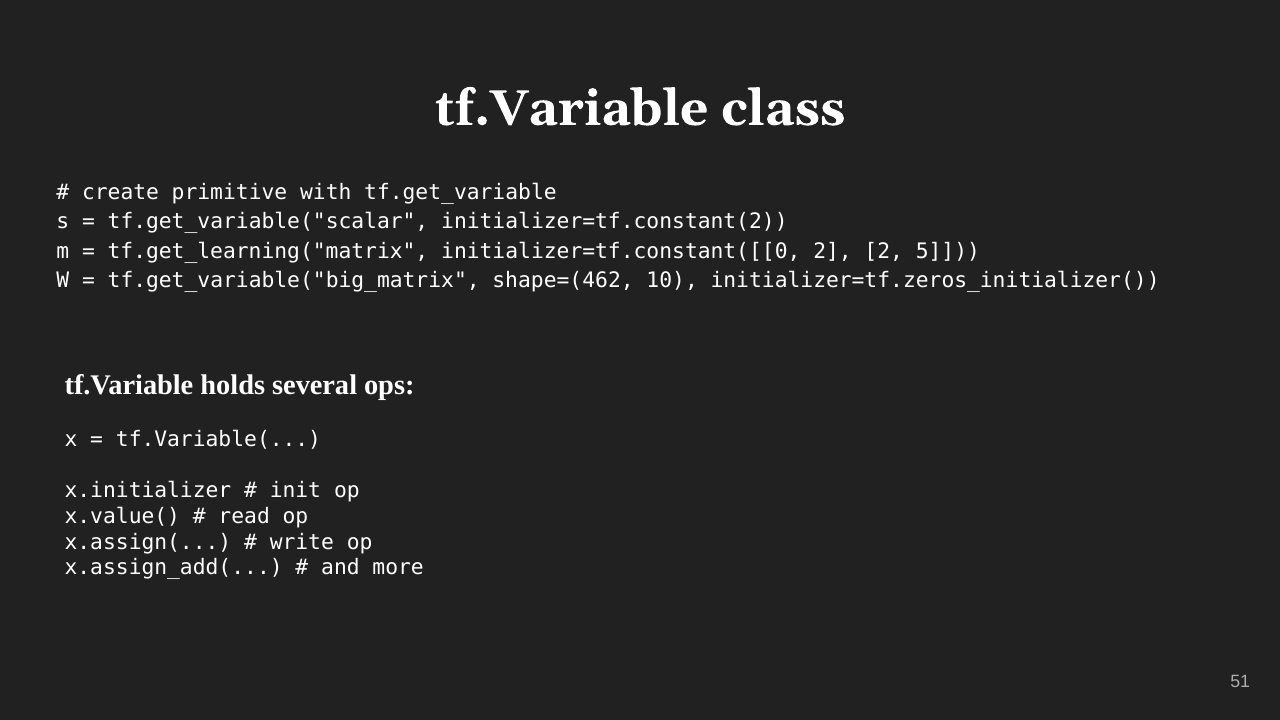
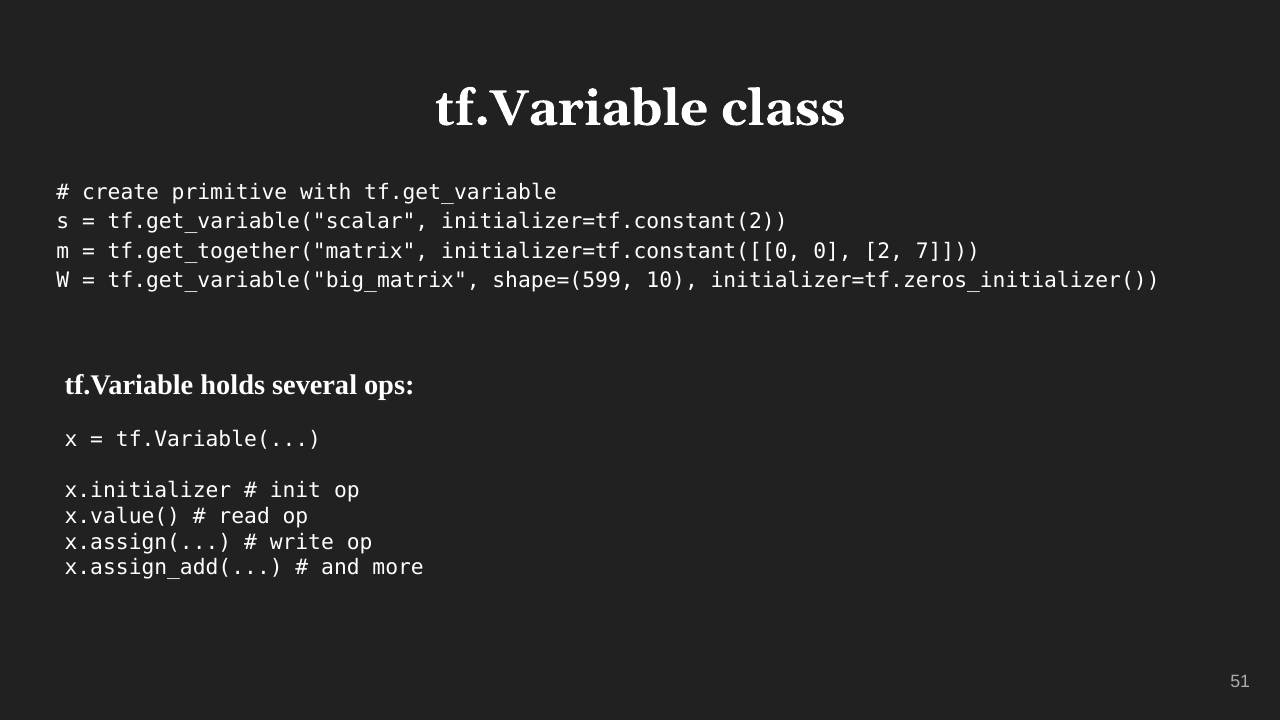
tf.get_learning("matrix: tf.get_learning("matrix -> tf.get_together("matrix
initializer=tf.constant([[0 2: 2 -> 0
5: 5 -> 7
shape=(462: shape=(462 -> shape=(599
